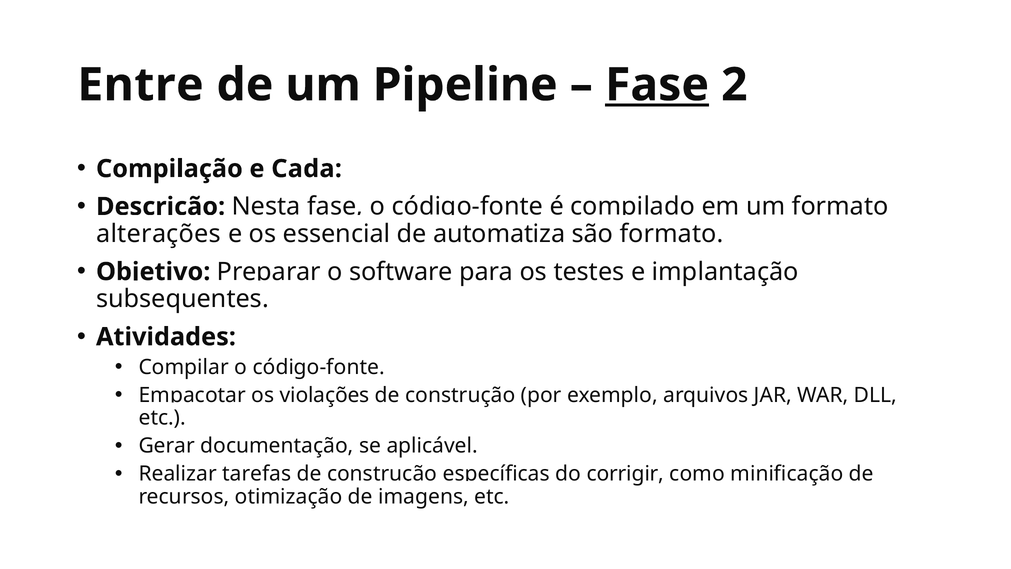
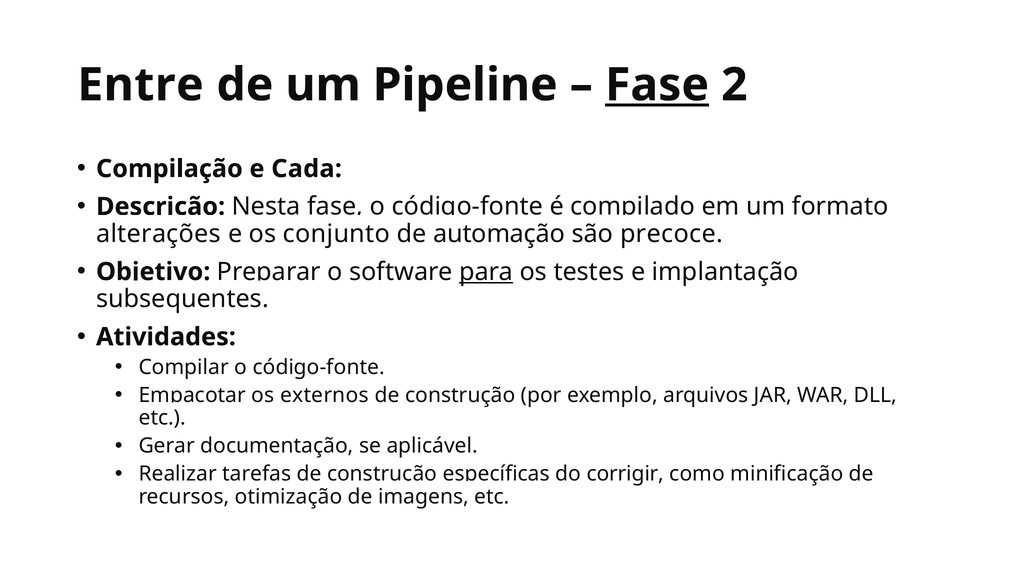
essencial: essencial -> conjunto
automatiza: automatiza -> automação
são formato: formato -> precoce
para underline: none -> present
violações: violações -> externos
